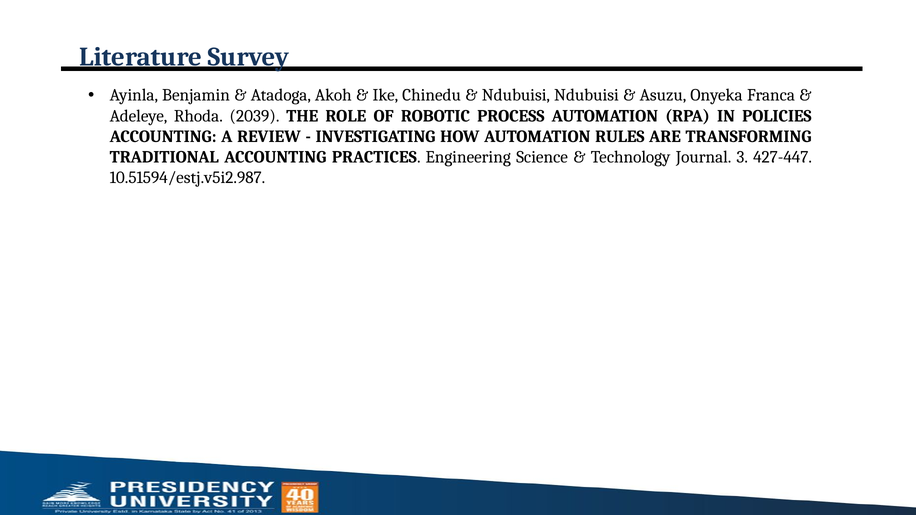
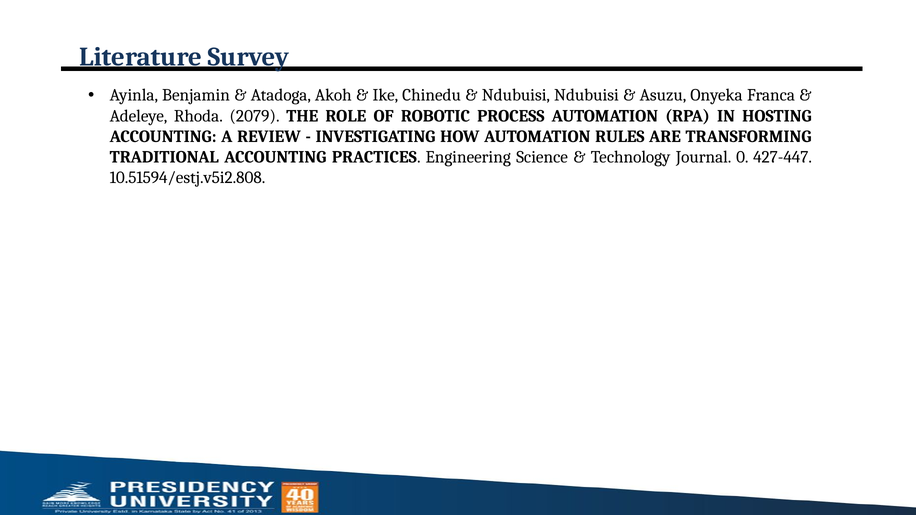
2039: 2039 -> 2079
POLICIES: POLICIES -> HOSTING
3: 3 -> 0
10.51594/estj.v5i2.987: 10.51594/estj.v5i2.987 -> 10.51594/estj.v5i2.808
